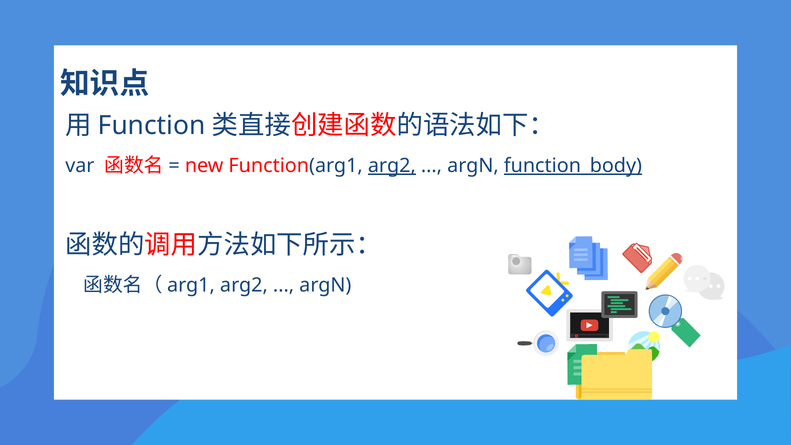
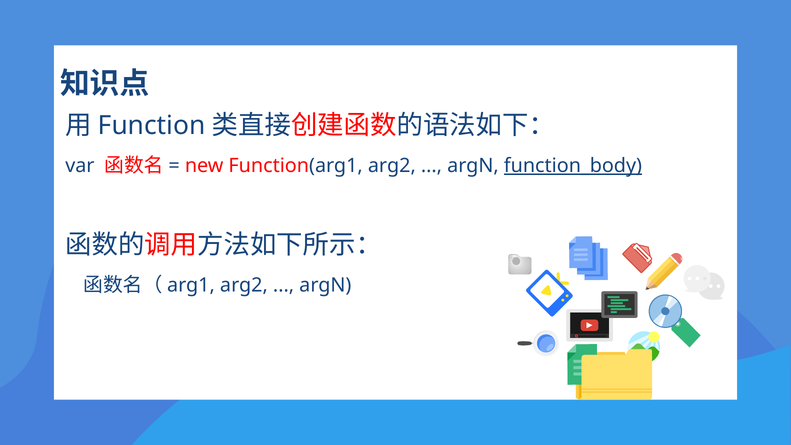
arg2 at (392, 166) underline: present -> none
